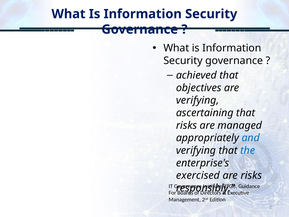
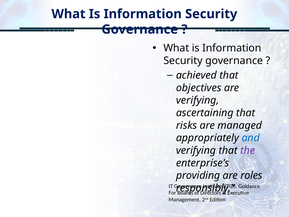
the colour: blue -> purple
exercised: exercised -> providing
are risks: risks -> roles
